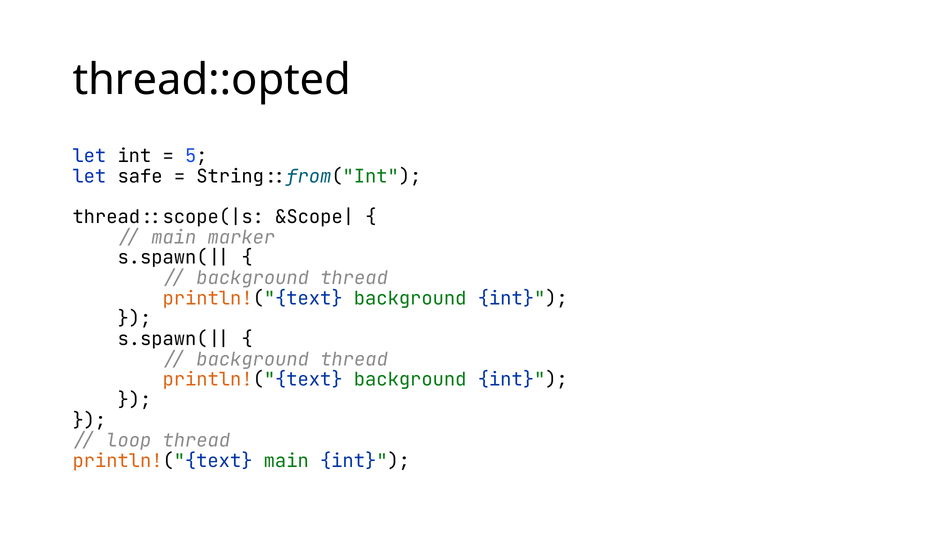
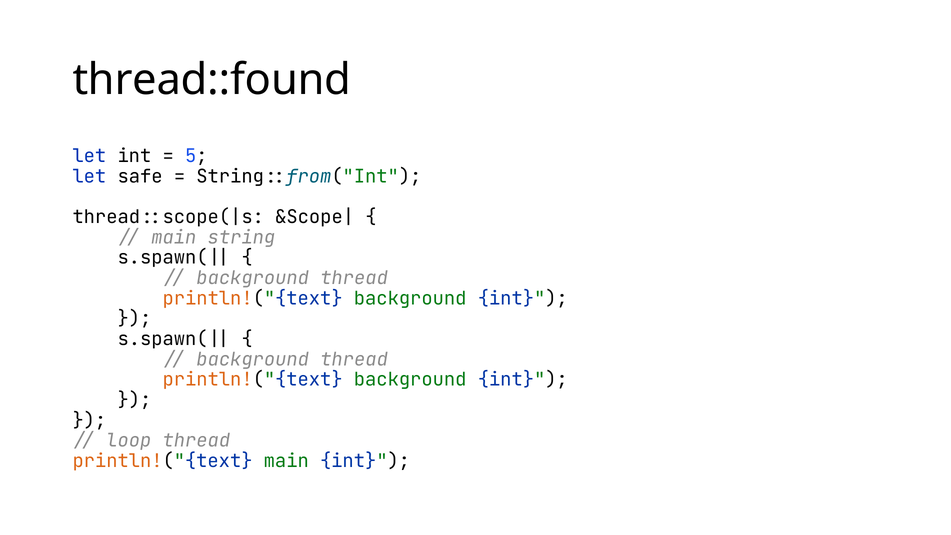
thread::opted: thread::opted -> thread::found
marker: marker -> string
